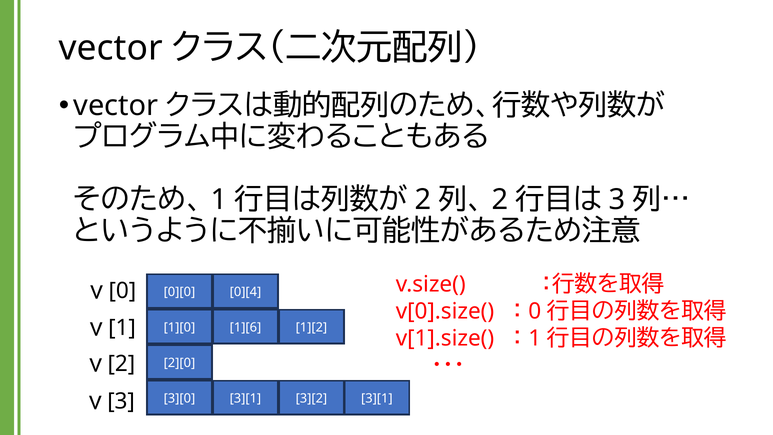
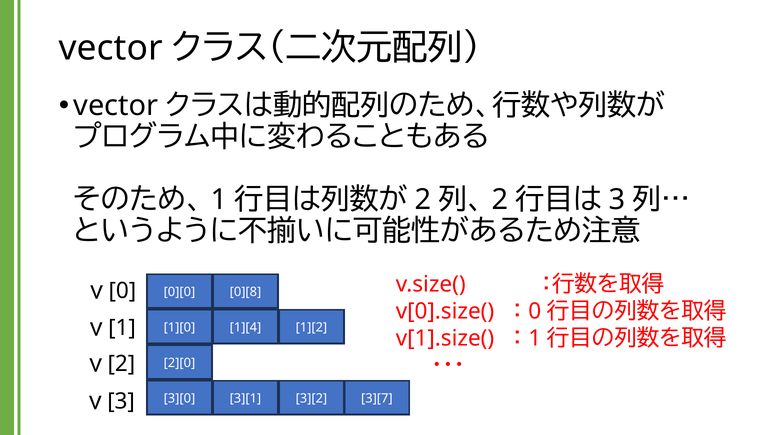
0][4: 0][4 -> 0][8
1][6: 1][6 -> 1][4
3][2 3][1: 3][1 -> 3][7
